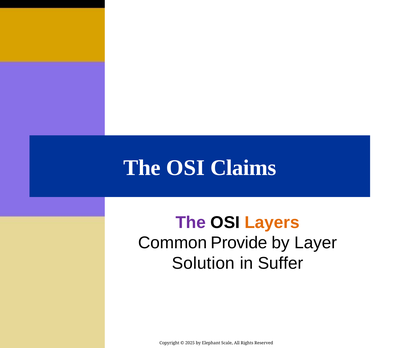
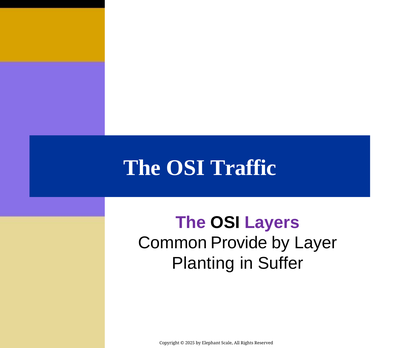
Claims: Claims -> Traffic
Layers colour: orange -> purple
Solution: Solution -> Planting
